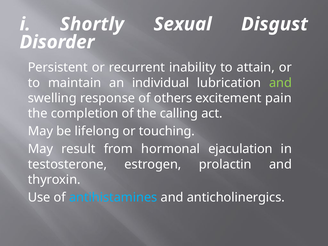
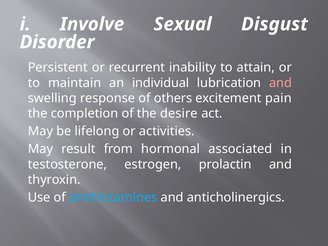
Shortly: Shortly -> Involve
and at (280, 83) colour: light green -> pink
calling: calling -> desire
touching: touching -> activities
ejaculation: ejaculation -> associated
